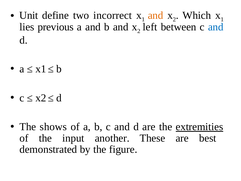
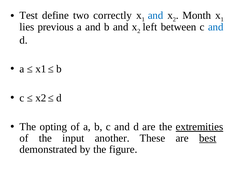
Unit: Unit -> Test
incorrect: incorrect -> correctly
and at (156, 15) colour: orange -> blue
Which: Which -> Month
shows: shows -> opting
best underline: none -> present
